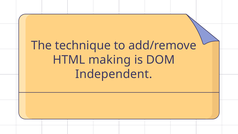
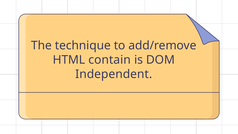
making: making -> contain
